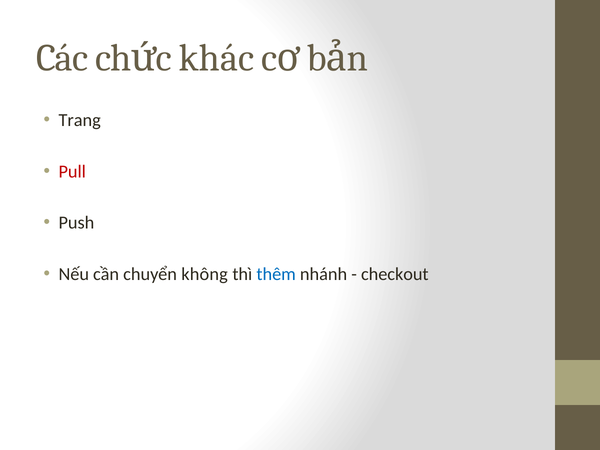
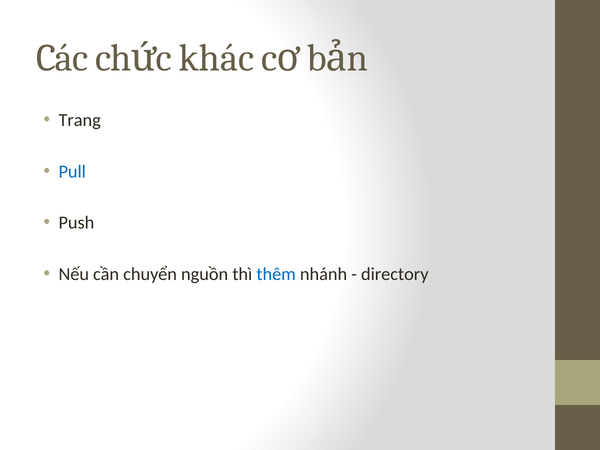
Pull colour: red -> blue
không: không -> nguồn
checkout: checkout -> directory
